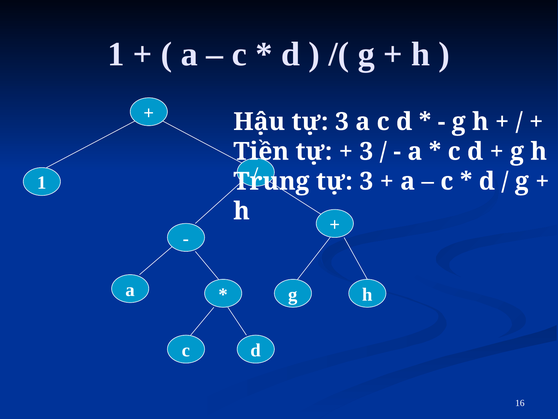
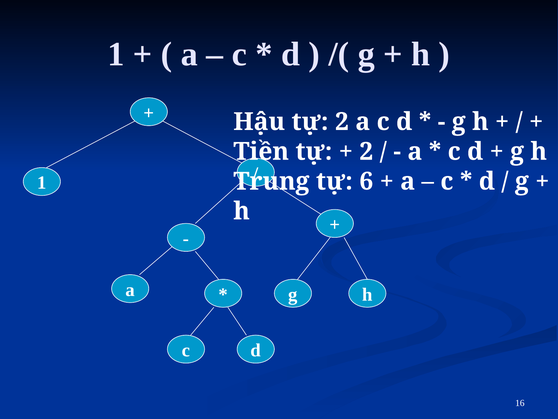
Hậu tự 3: 3 -> 2
3 at (366, 151): 3 -> 2
3 at (366, 181): 3 -> 6
